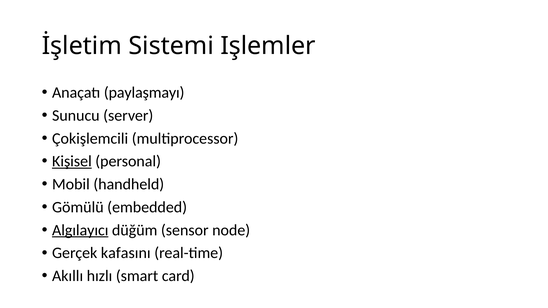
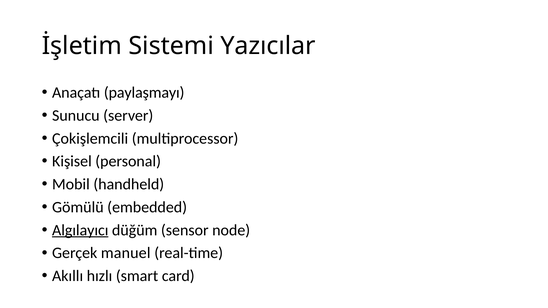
Işlemler: Işlemler -> Yazıcılar
Kişisel underline: present -> none
kafasını: kafasını -> manuel
